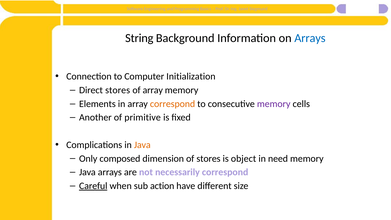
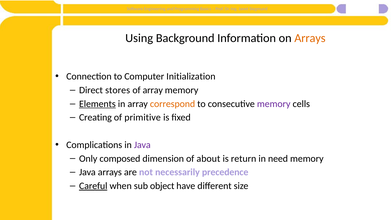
String: String -> Using
Arrays at (310, 38) colour: blue -> orange
Elements underline: none -> present
Another: Another -> Creating
Java at (142, 145) colour: orange -> purple
of stores: stores -> about
object: object -> return
necessarily correspond: correspond -> precedence
action: action -> object
